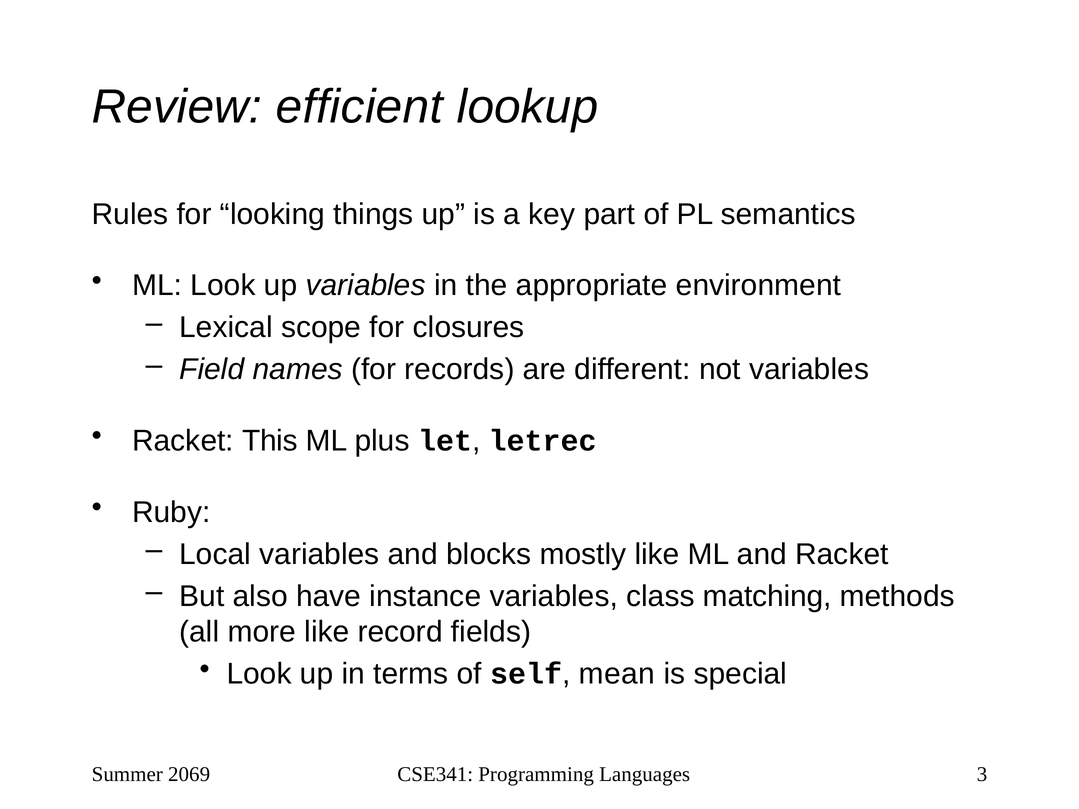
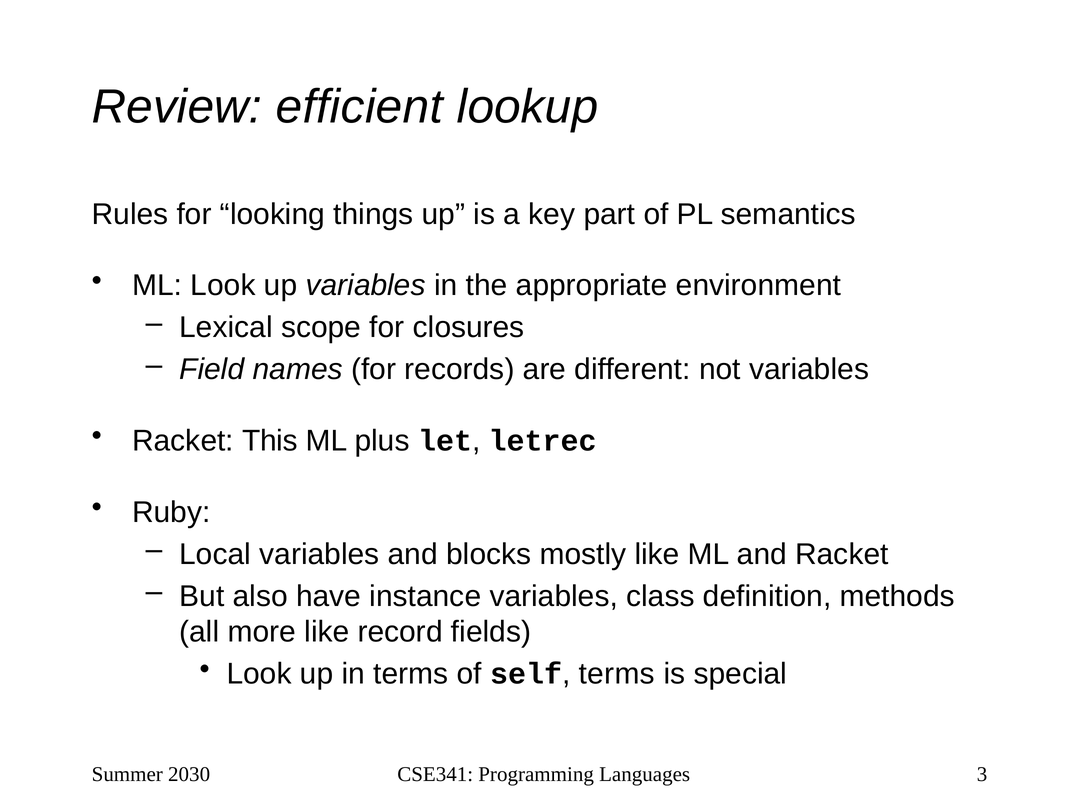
matching: matching -> definition
self mean: mean -> terms
2069: 2069 -> 2030
